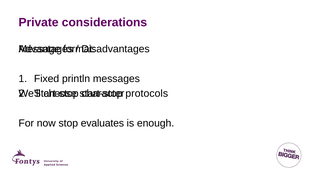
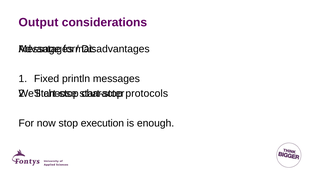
Private: Private -> Output
evaluates: evaluates -> execution
